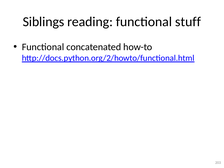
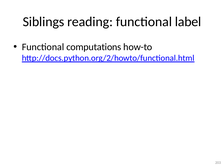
stuff: stuff -> label
concatenated: concatenated -> computations
